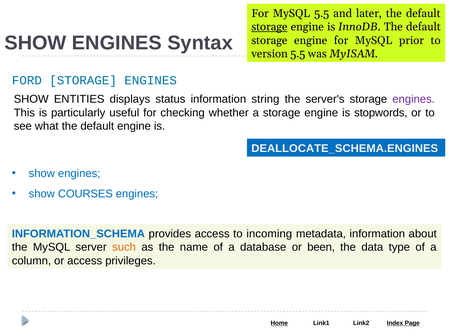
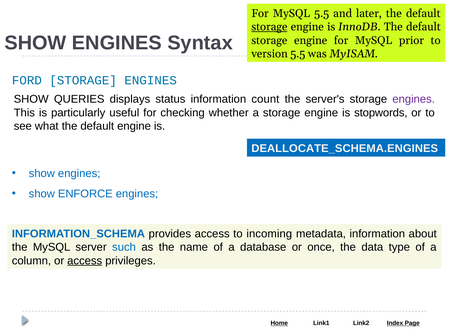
ENTITIES: ENTITIES -> QUERIES
string: string -> count
COURSES: COURSES -> ENFORCE
such colour: orange -> blue
been: been -> once
access at (85, 261) underline: none -> present
